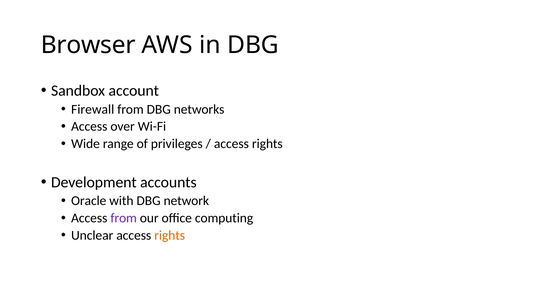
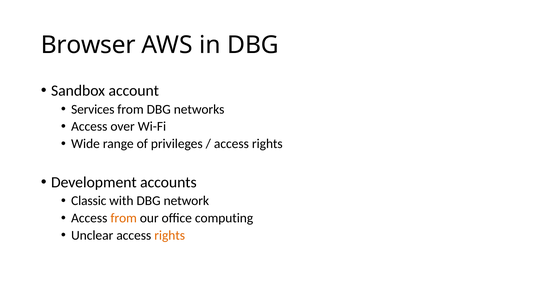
Firewall: Firewall -> Services
Oracle: Oracle -> Classic
from at (124, 218) colour: purple -> orange
